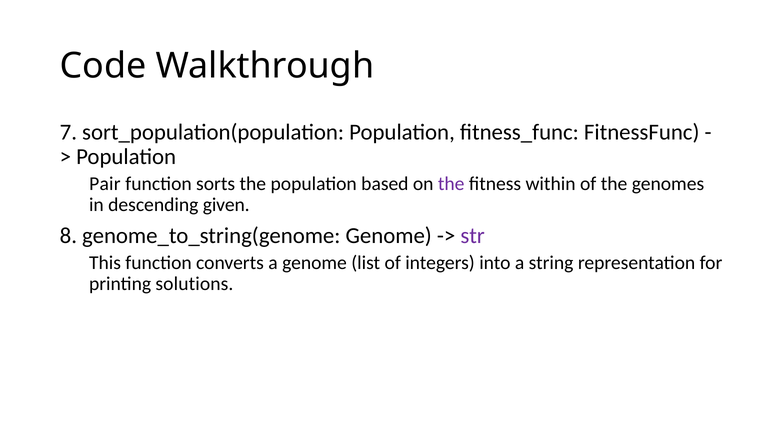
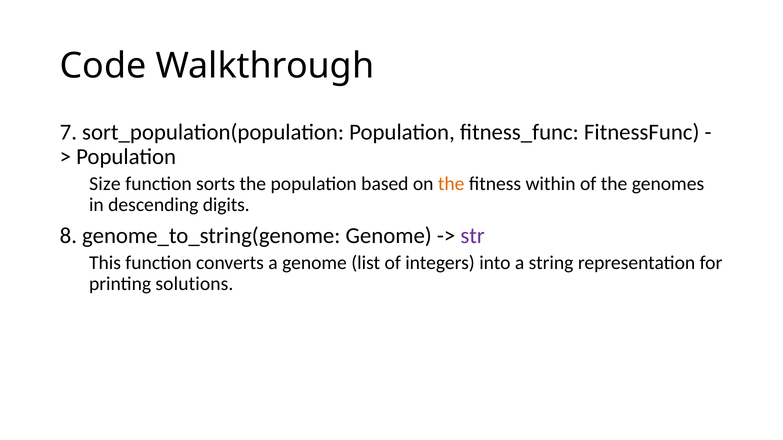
Pair: Pair -> Size
the at (451, 184) colour: purple -> orange
given: given -> digits
